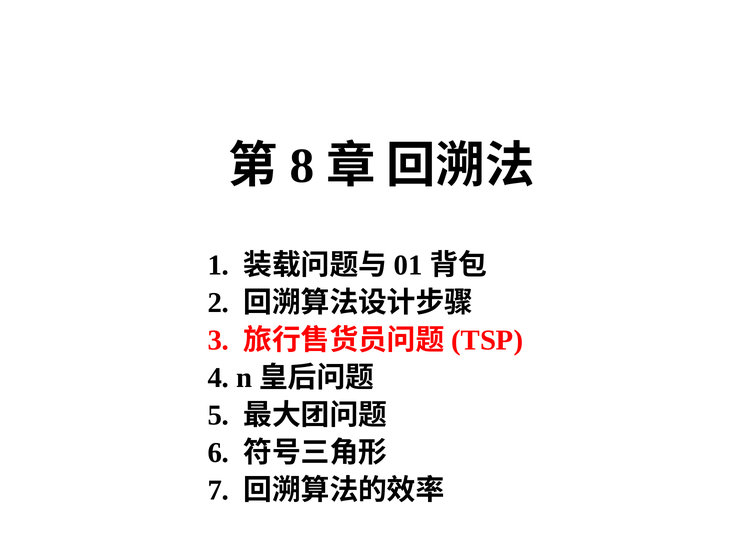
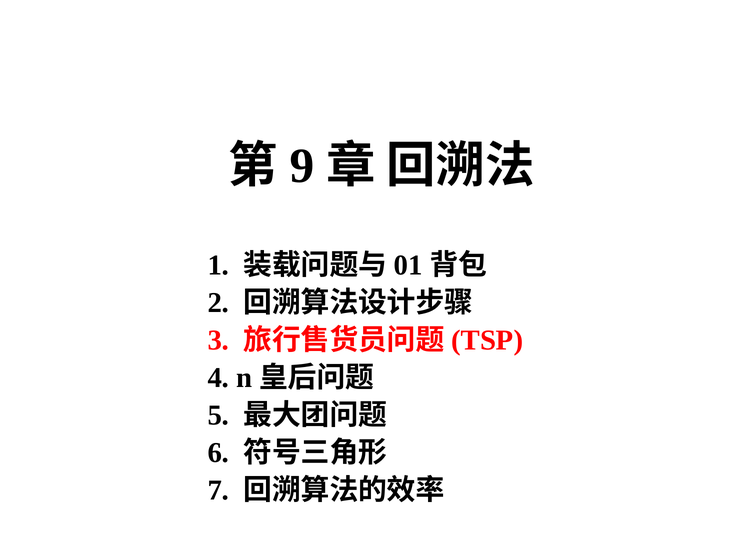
8: 8 -> 9
